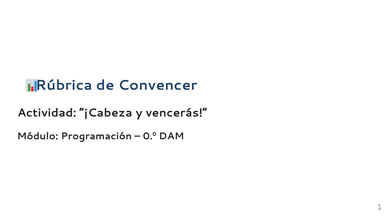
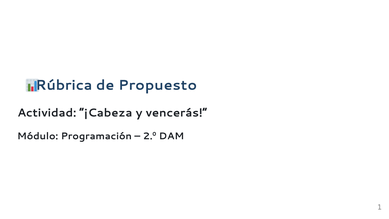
Convencer: Convencer -> Propuesto
0.º: 0.º -> 2.º
